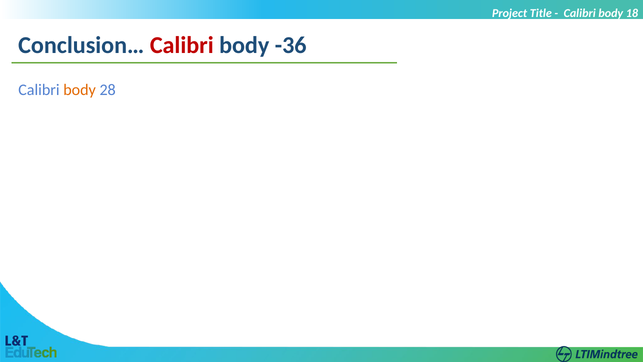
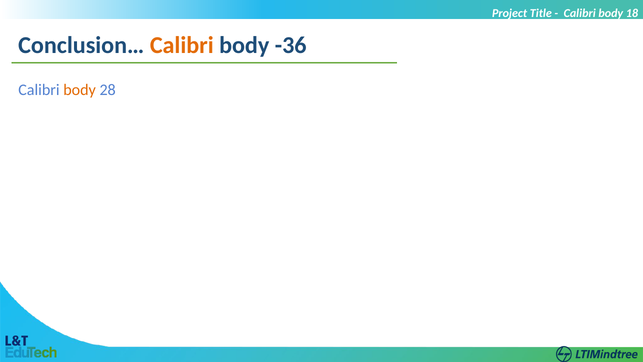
Calibri at (182, 45) colour: red -> orange
